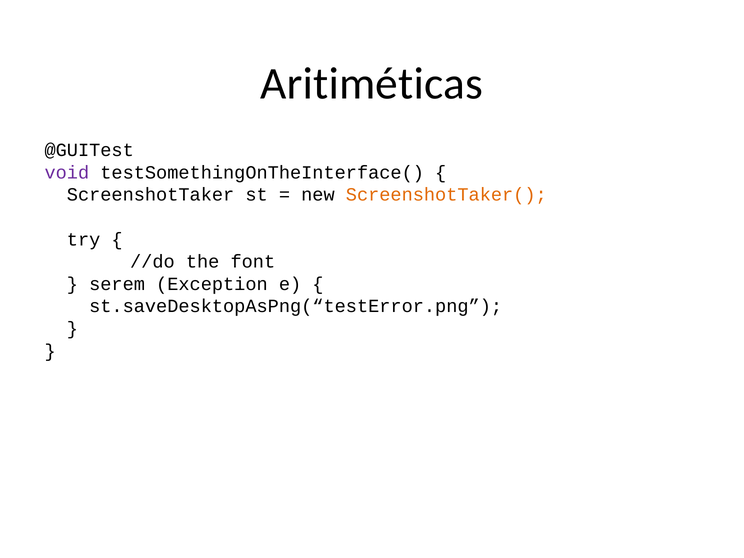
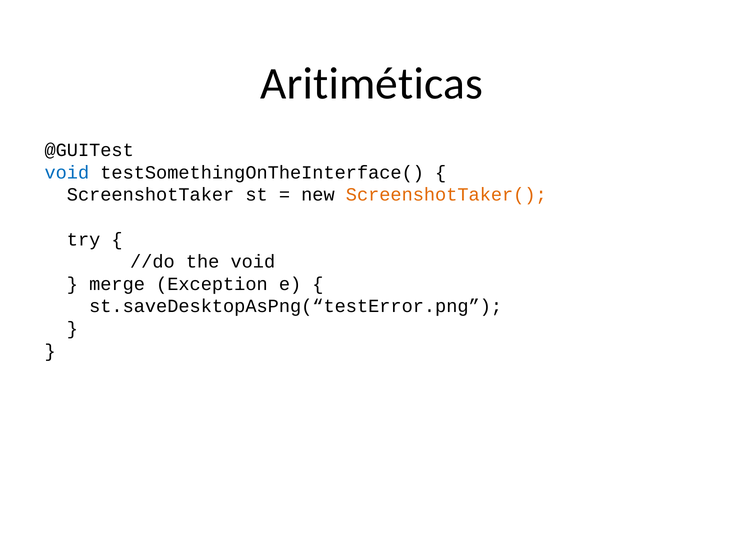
void at (67, 172) colour: purple -> blue
the font: font -> void
serem: serem -> merge
